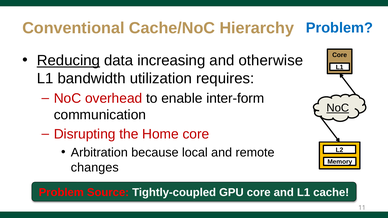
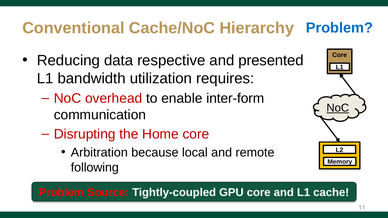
Reducing underline: present -> none
increasing: increasing -> respective
otherwise: otherwise -> presented
changes: changes -> following
